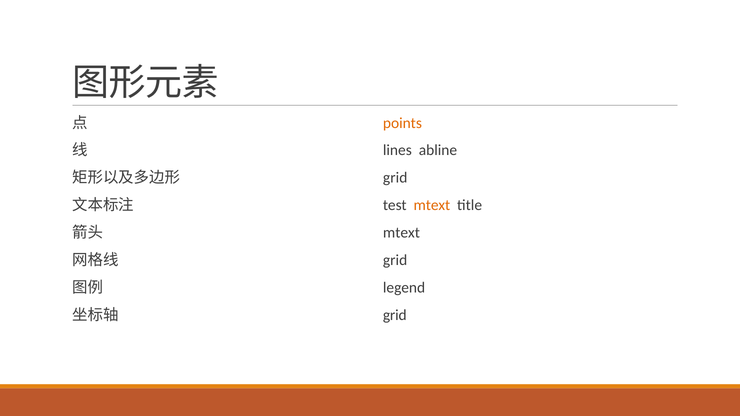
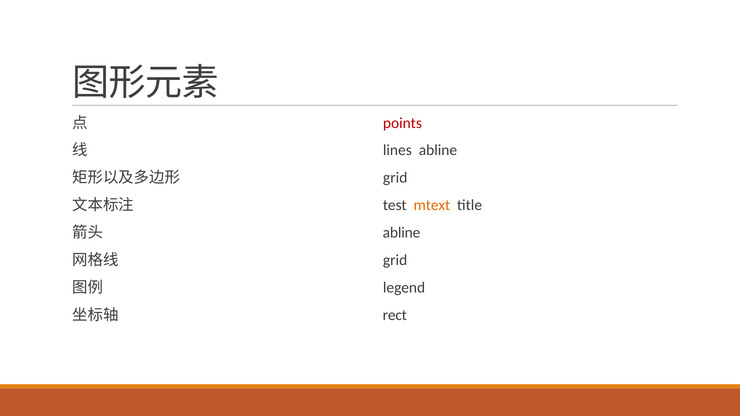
points colour: orange -> red
mtext at (401, 233): mtext -> abline
grid at (395, 315): grid -> rect
